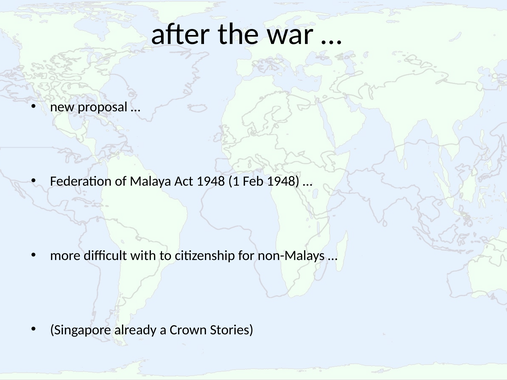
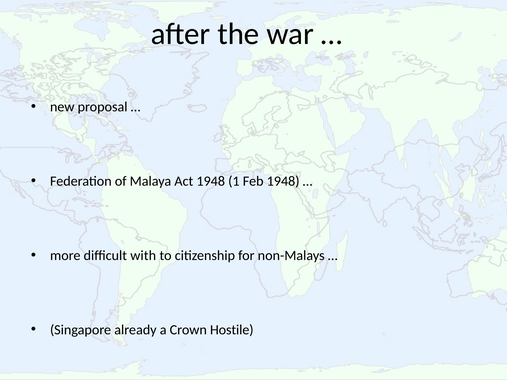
Stories: Stories -> Hostile
